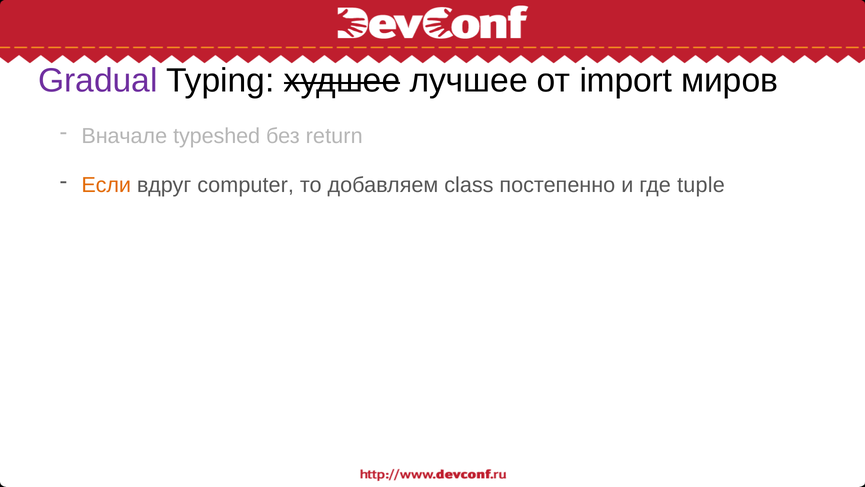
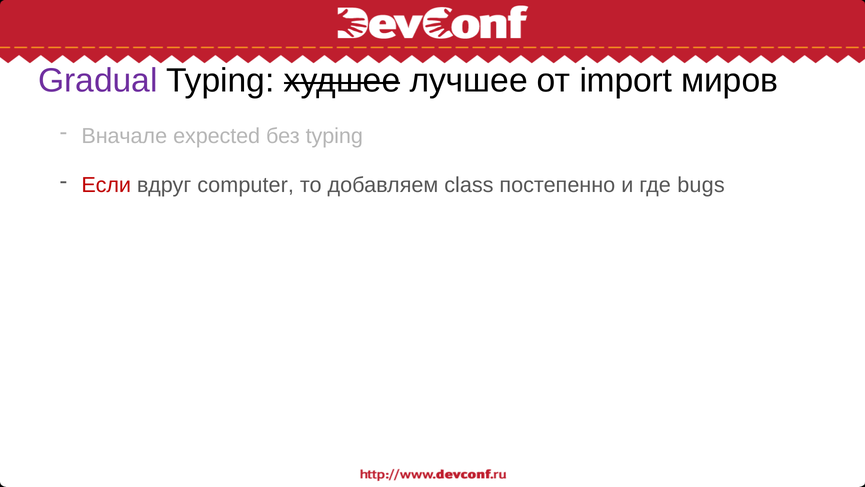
typeshed: typeshed -> expected
без return: return -> typing
Если colour: orange -> red
tuple: tuple -> bugs
